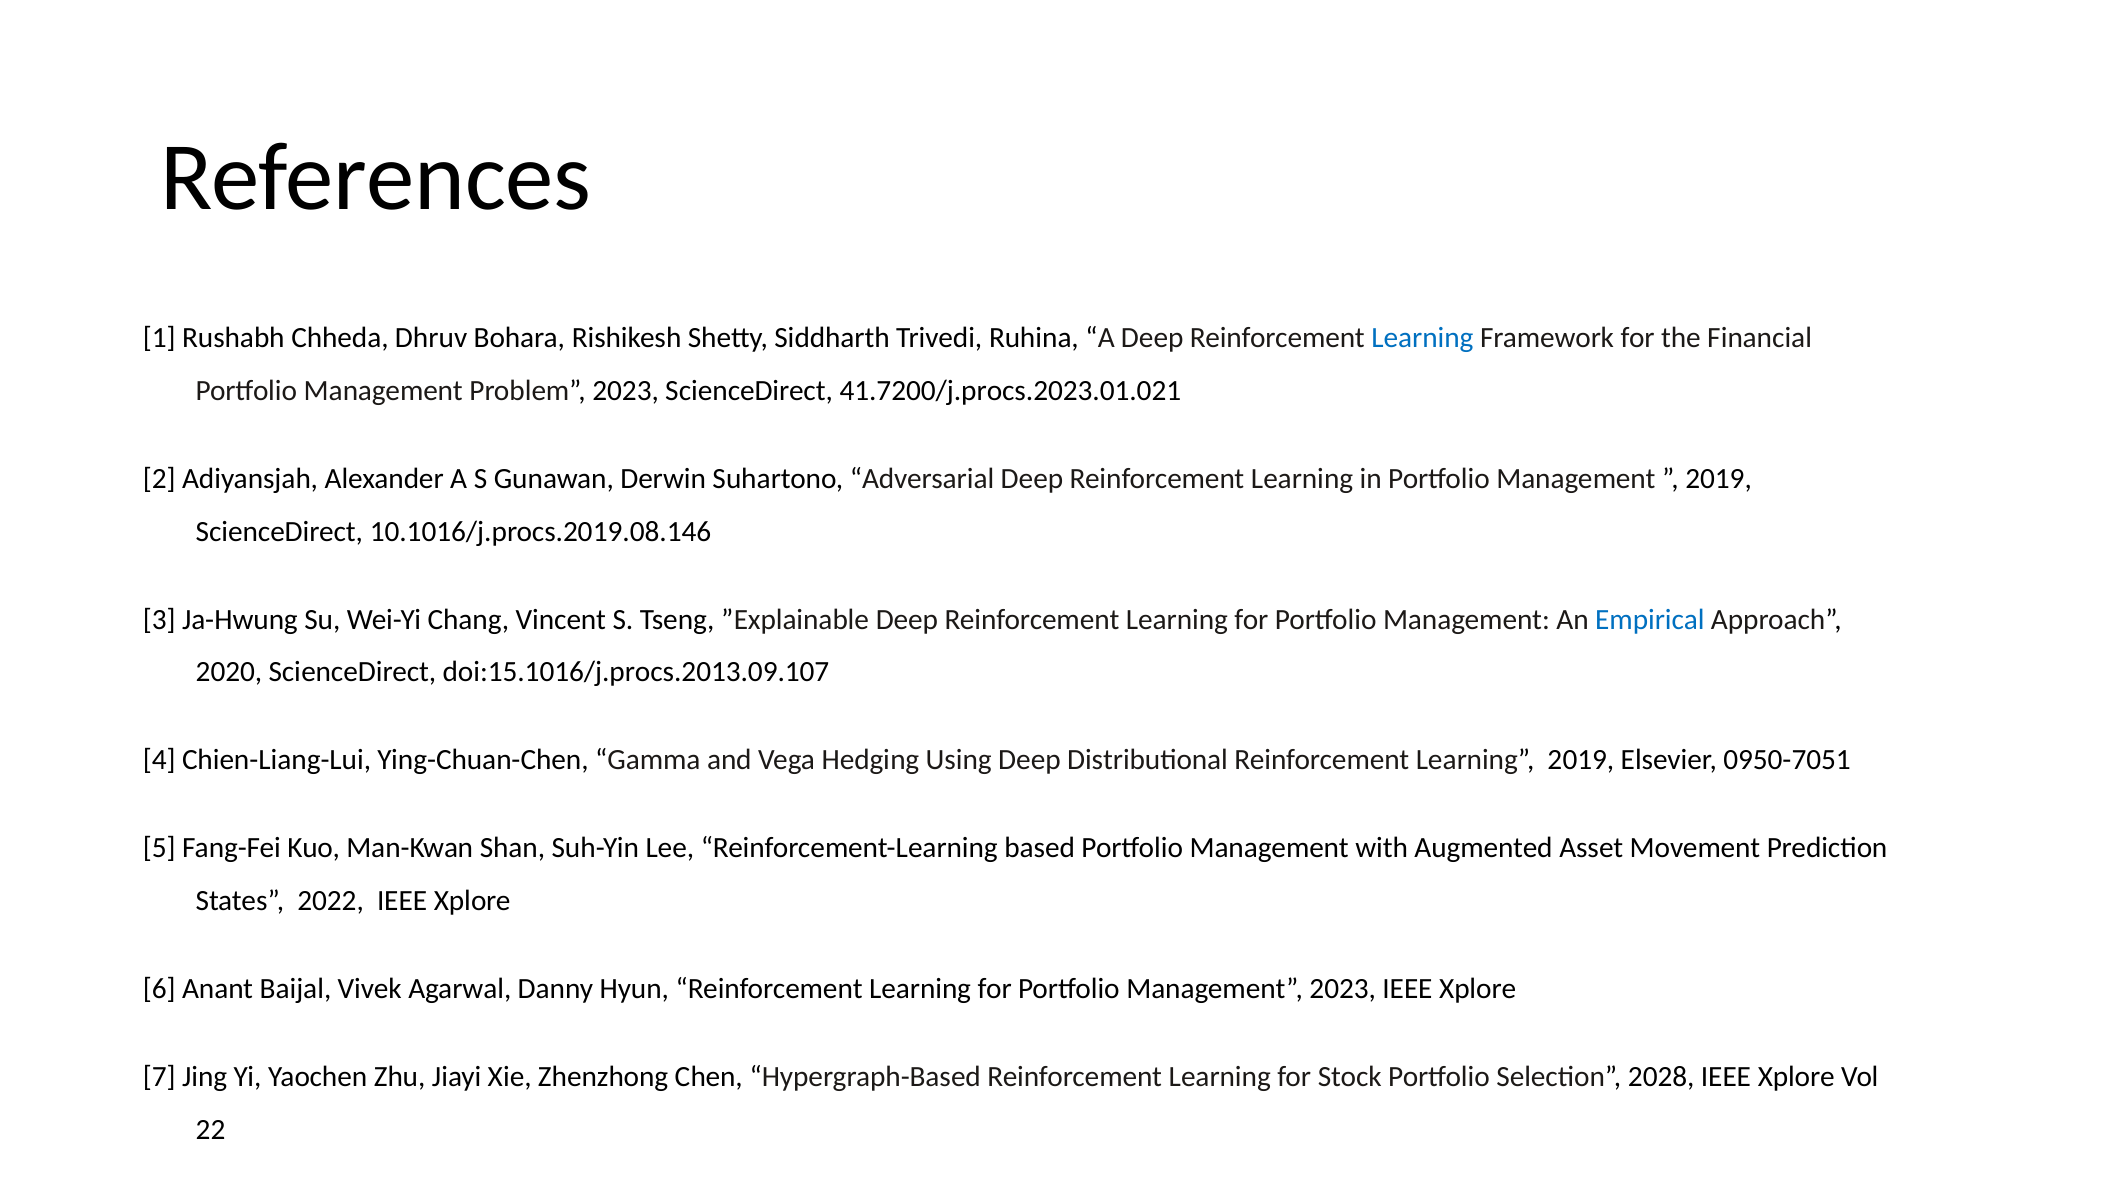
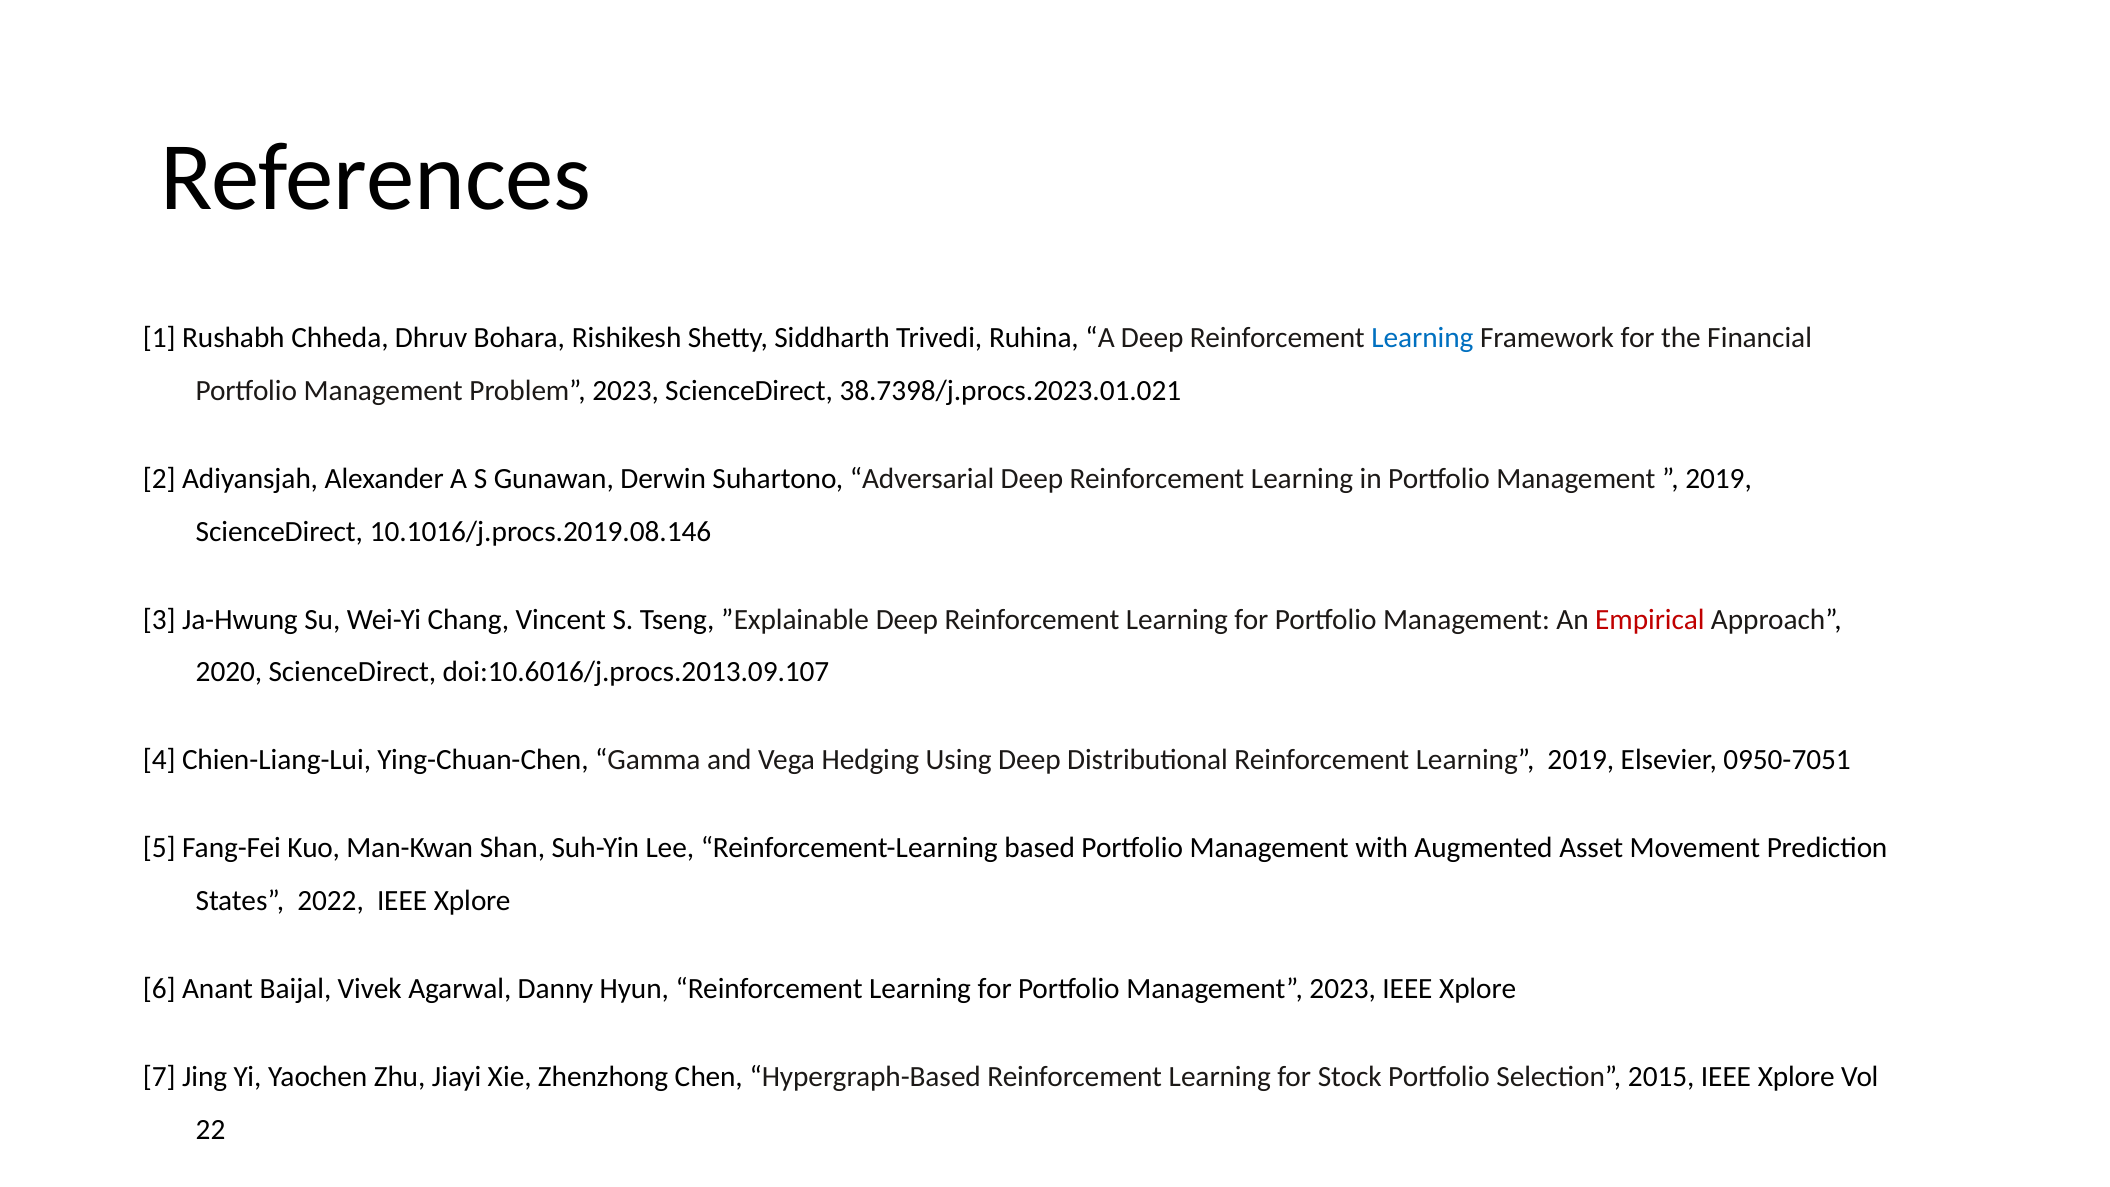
41.7200/j.procs.2023.01.021: 41.7200/j.procs.2023.01.021 -> 38.7398/j.procs.2023.01.021
Empirical colour: blue -> red
doi:15.1016/j.procs.2013.09.107: doi:15.1016/j.procs.2013.09.107 -> doi:10.6016/j.procs.2013.09.107
2028: 2028 -> 2015
